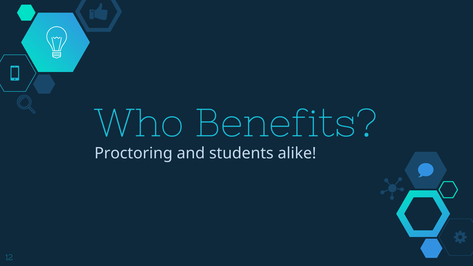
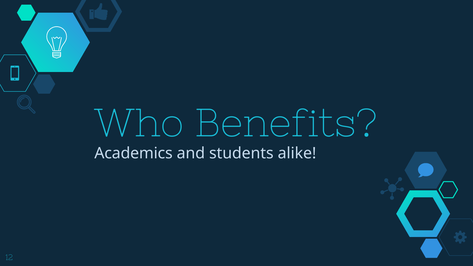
Proctoring: Proctoring -> Academics
